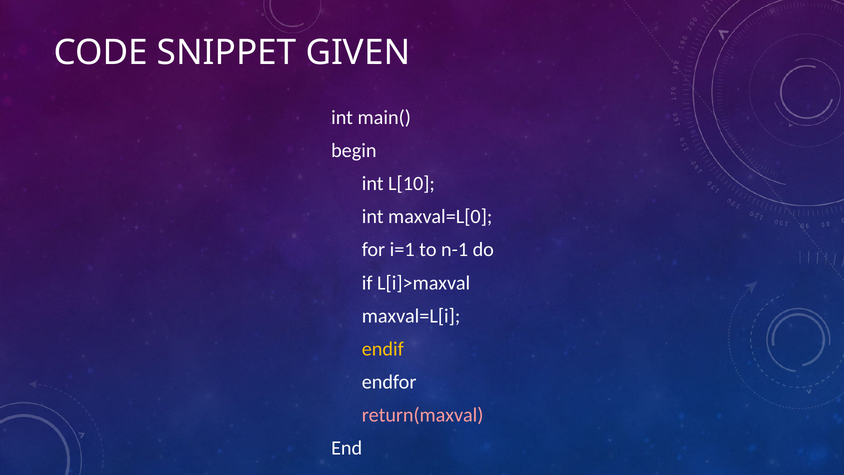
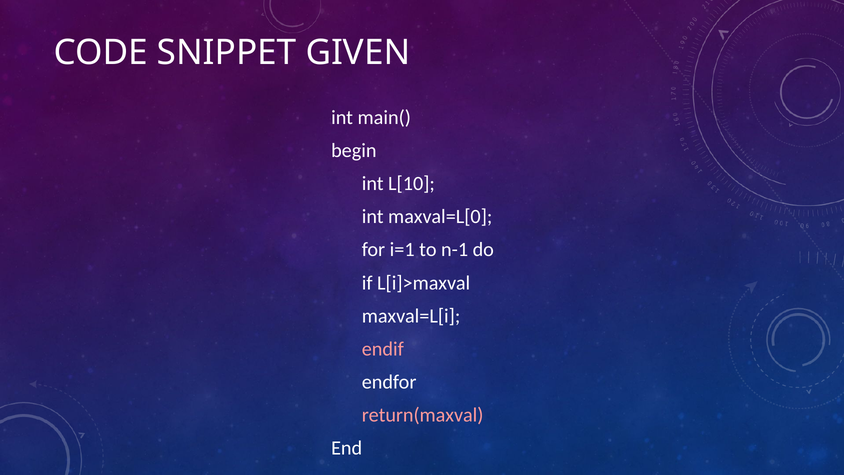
endif colour: yellow -> pink
